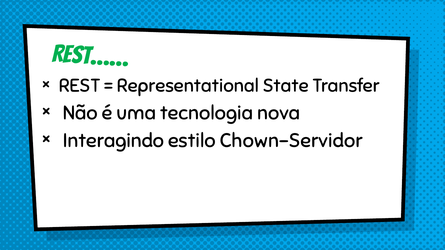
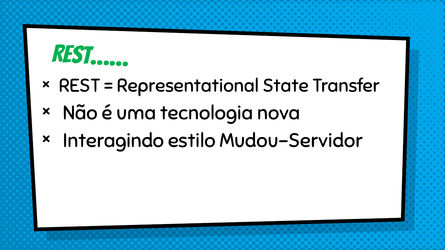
Chown-Servidor: Chown-Servidor -> Mudou-Servidor
